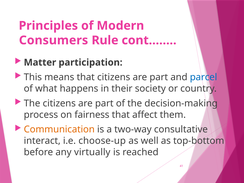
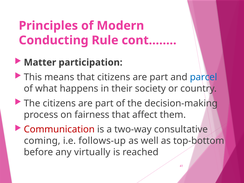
Consumers: Consumers -> Conducting
Communication colour: orange -> red
interact: interact -> coming
choose-up: choose-up -> follows-up
